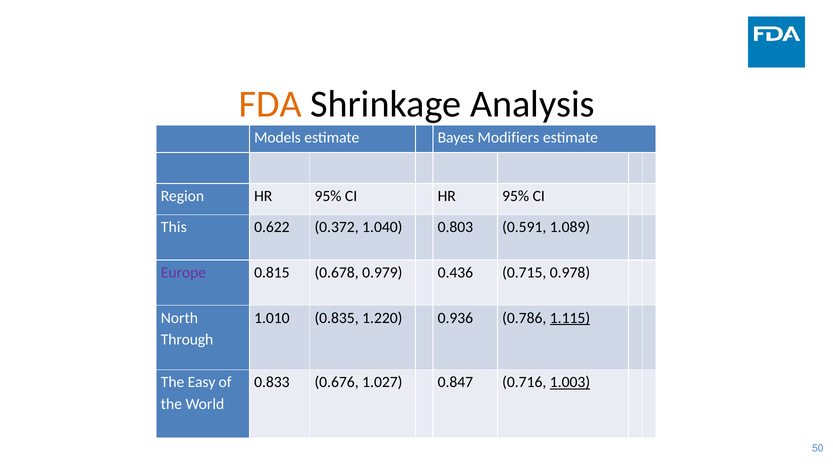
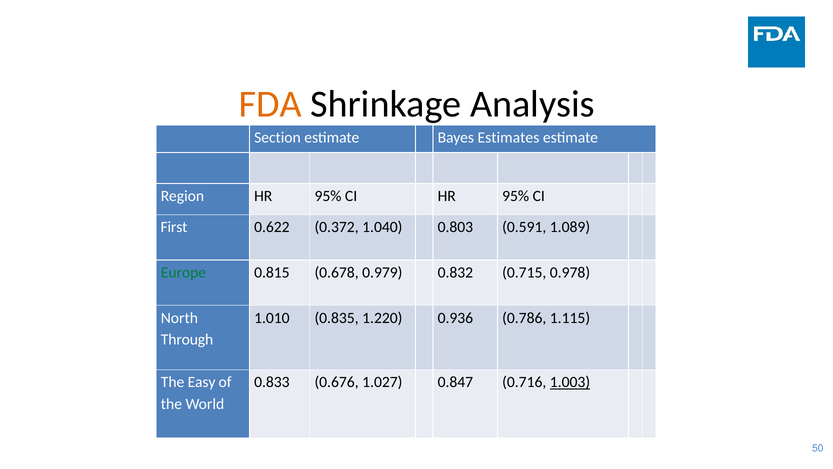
Models: Models -> Section
Modifiers: Modifiers -> Estimates
This: This -> First
Europe colour: purple -> green
0.436: 0.436 -> 0.832
1.115 underline: present -> none
